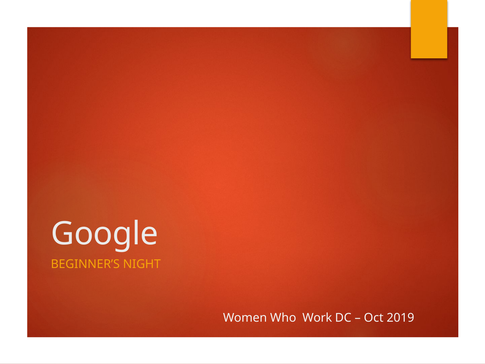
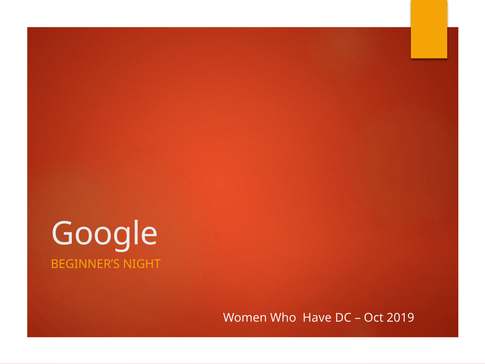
Work: Work -> Have
